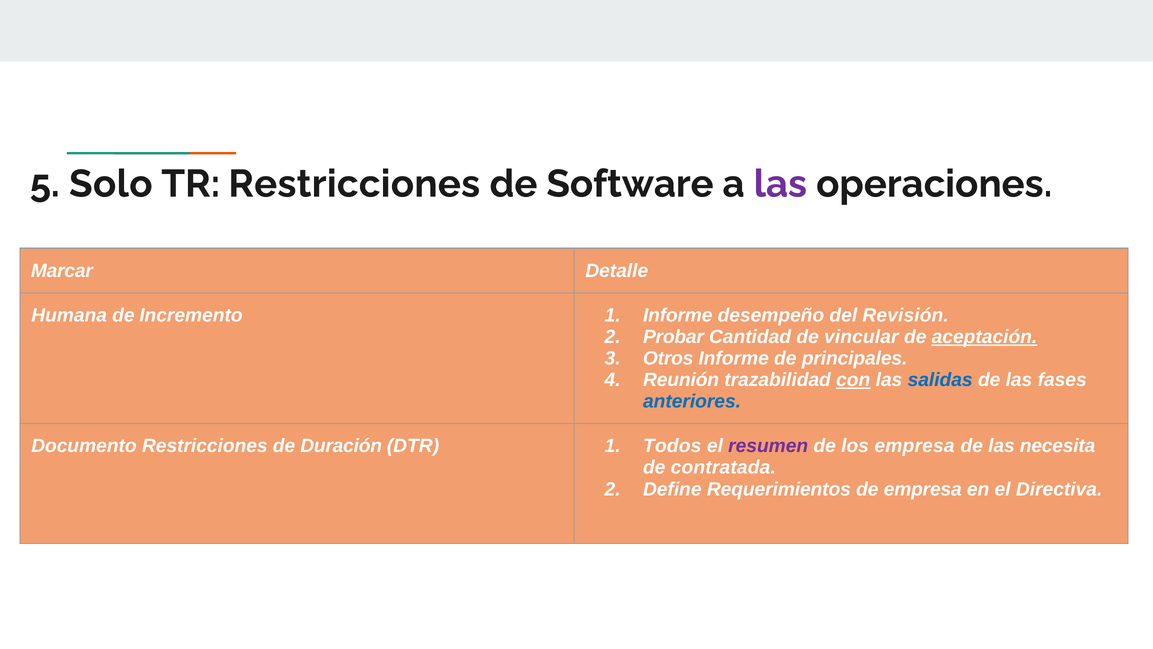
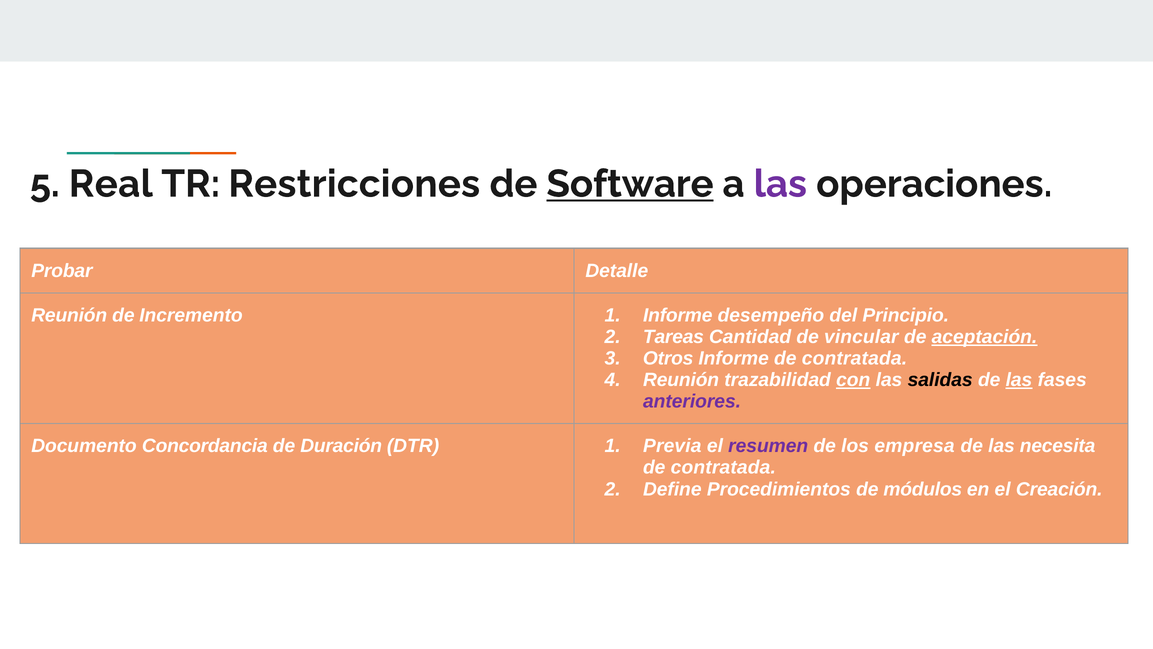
Solo: Solo -> Real
Software underline: none -> present
Marcar: Marcar -> Probar
Humana at (69, 315): Humana -> Reunión
Revisión: Revisión -> Principio
Probar: Probar -> Tareas
Informe de principales: principales -> contratada
salidas colour: blue -> black
las at (1019, 380) underline: none -> present
anteriores colour: blue -> purple
Documento Restricciones: Restricciones -> Concordancia
Todos: Todos -> Previa
Requerimientos: Requerimientos -> Procedimientos
de empresa: empresa -> módulos
Directiva: Directiva -> Creación
